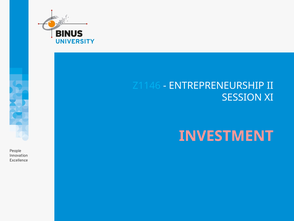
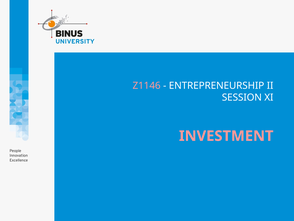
Z1146 colour: light blue -> pink
